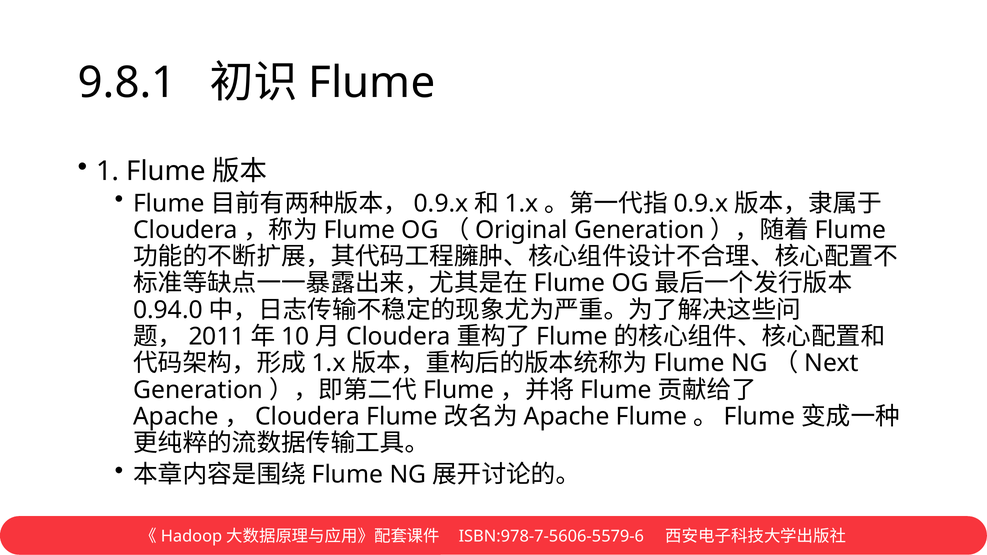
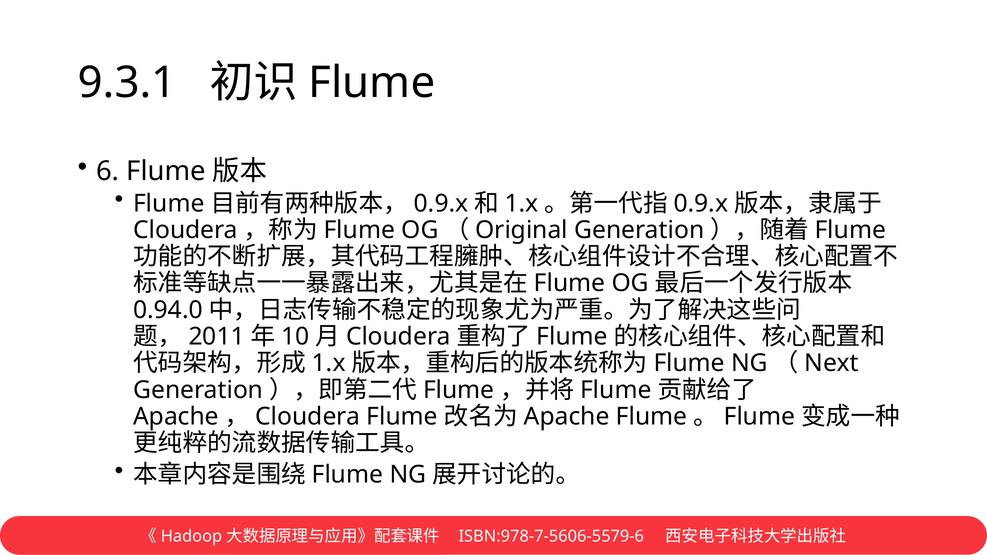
9.8.1: 9.8.1 -> 9.3.1
1: 1 -> 6
